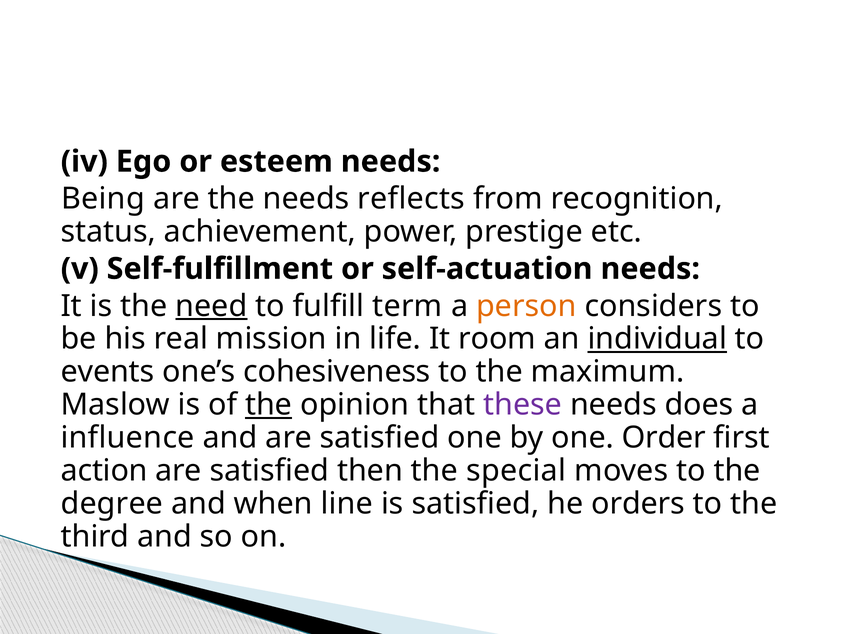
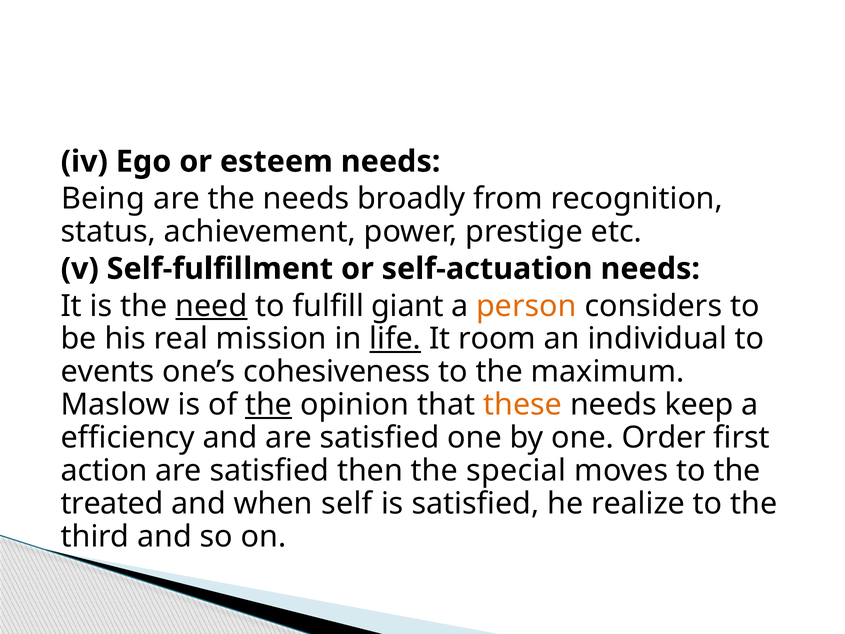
reflects: reflects -> broadly
term: term -> giant
life underline: none -> present
individual underline: present -> none
these colour: purple -> orange
does: does -> keep
influence: influence -> efficiency
degree: degree -> treated
line: line -> self
orders: orders -> realize
